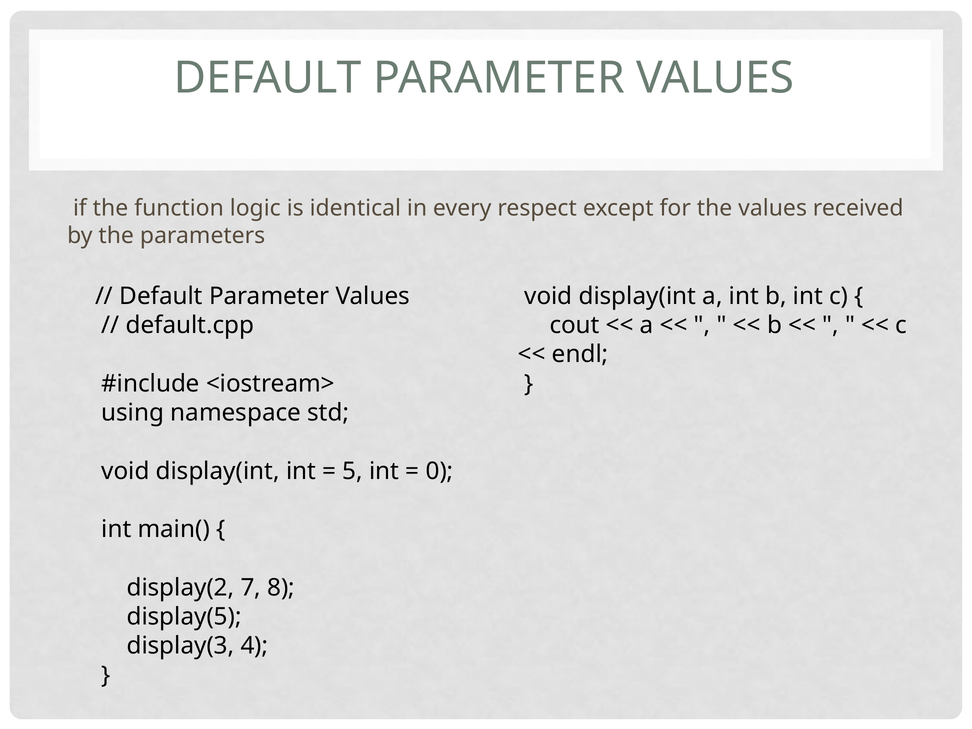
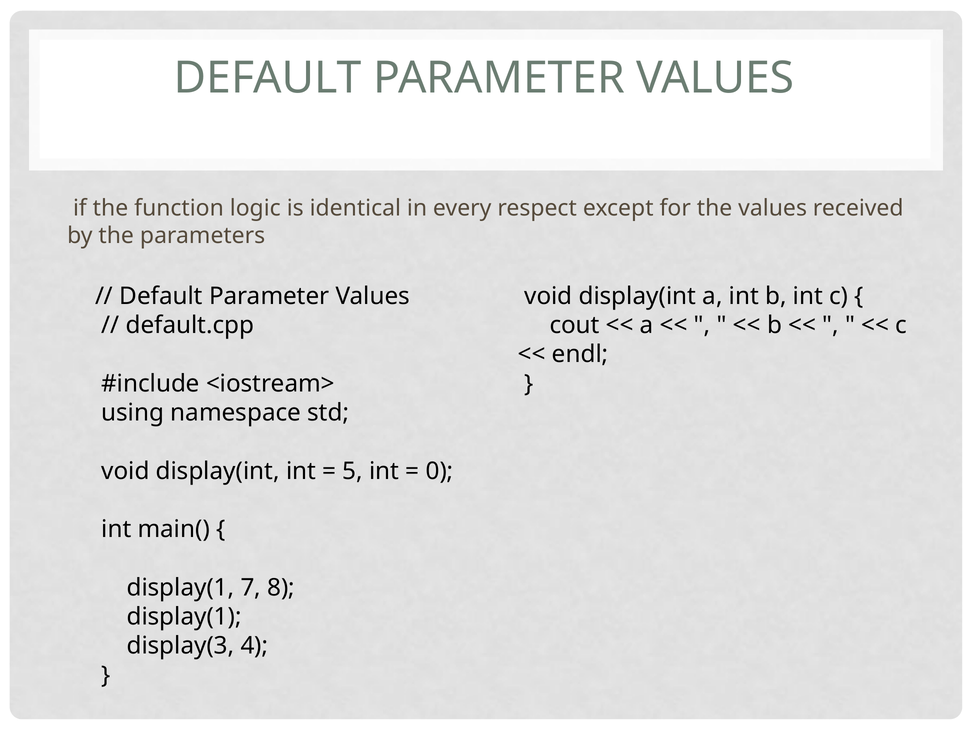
display(2 at (180, 588): display(2 -> display(1
display(5 at (184, 617): display(5 -> display(1
